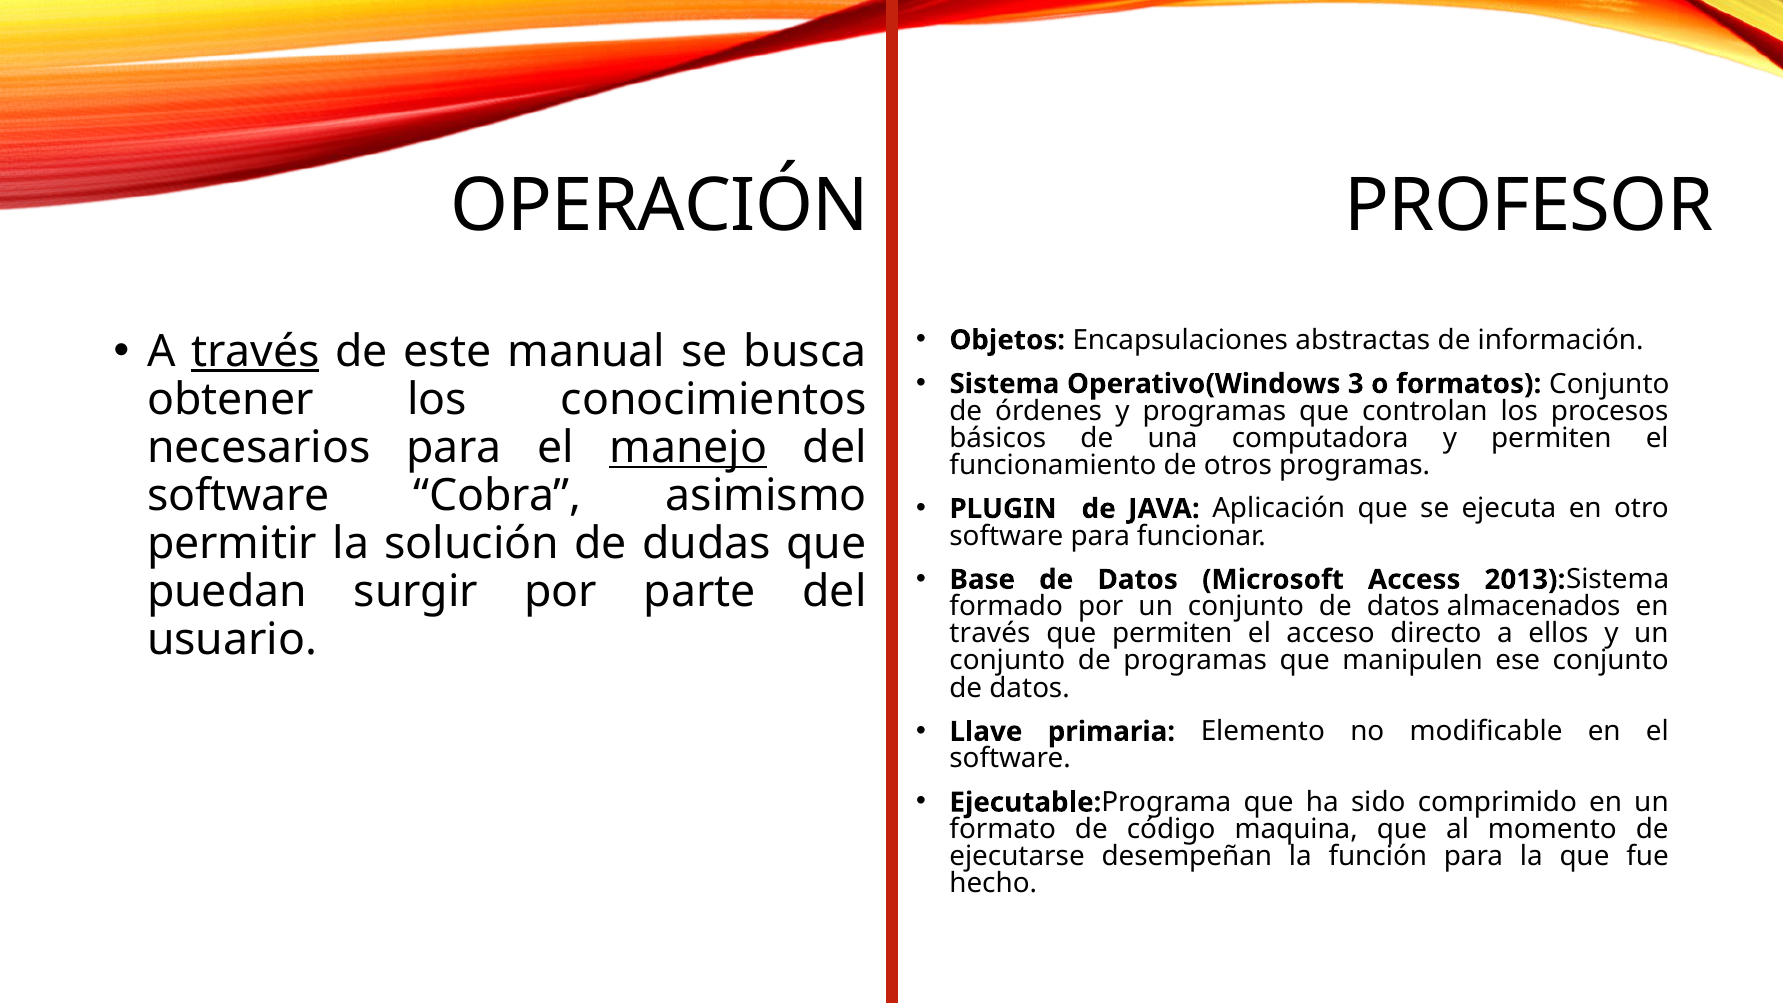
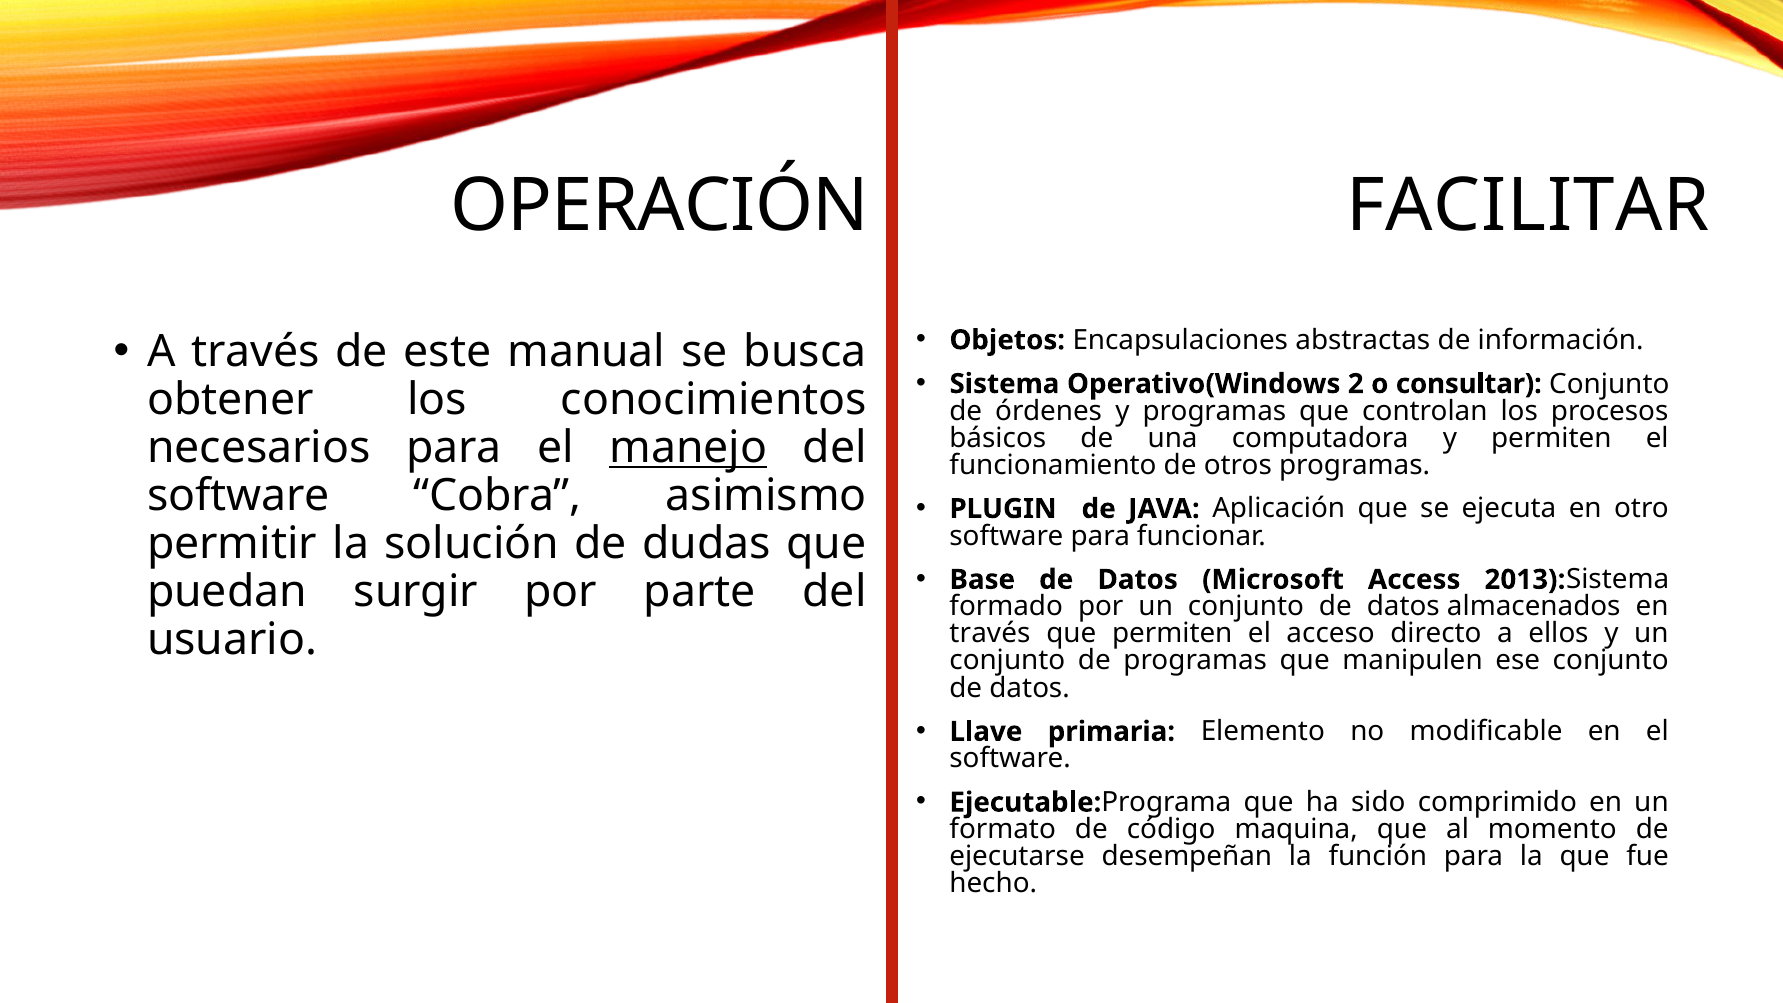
PROFESOR: PROFESOR -> FACILITAR
través at (255, 351) underline: present -> none
3: 3 -> 2
formatos: formatos -> consultar
